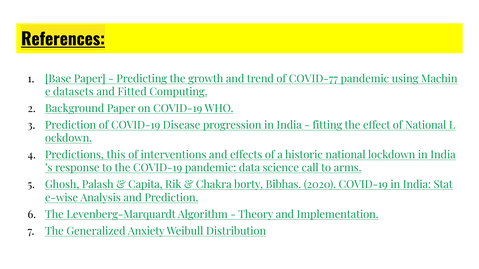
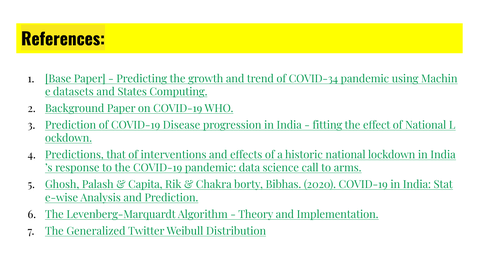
References underline: present -> none
COVID-77: COVID-77 -> COVID-34
Fitted: Fitted -> States
this: this -> that
Anxiety: Anxiety -> Twitter
